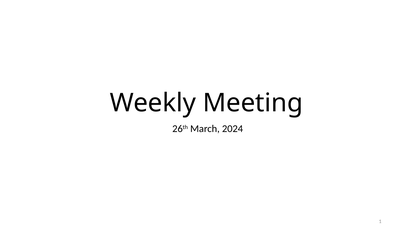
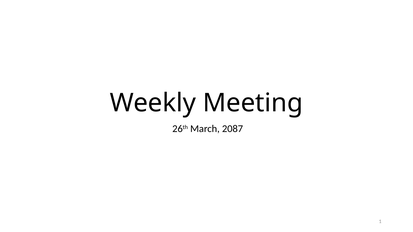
2024: 2024 -> 2087
